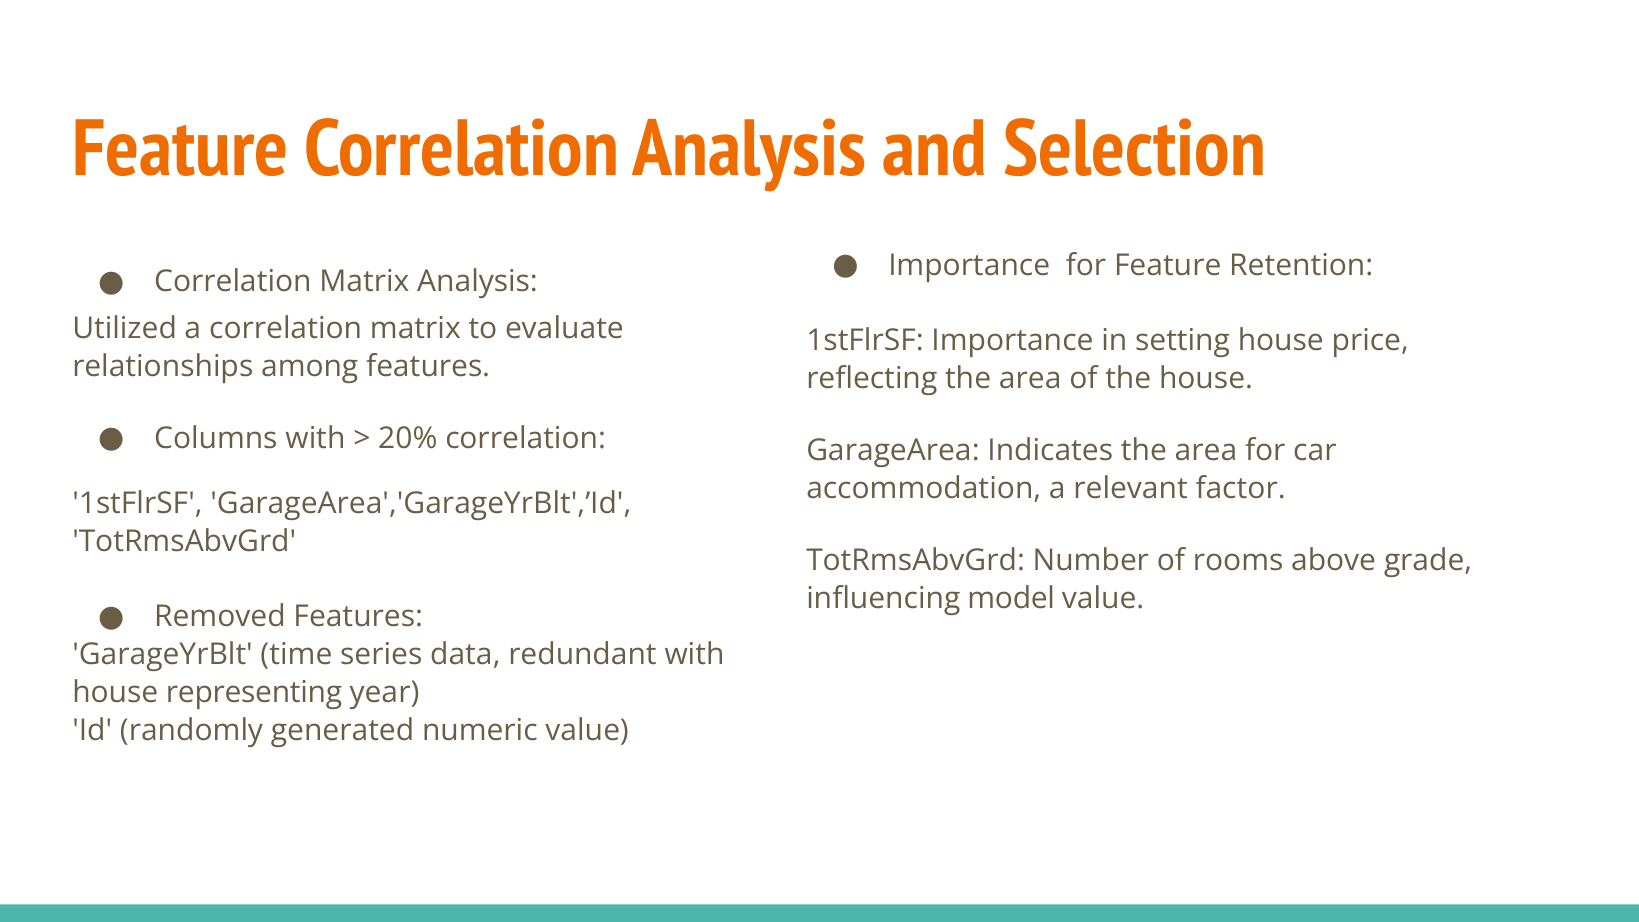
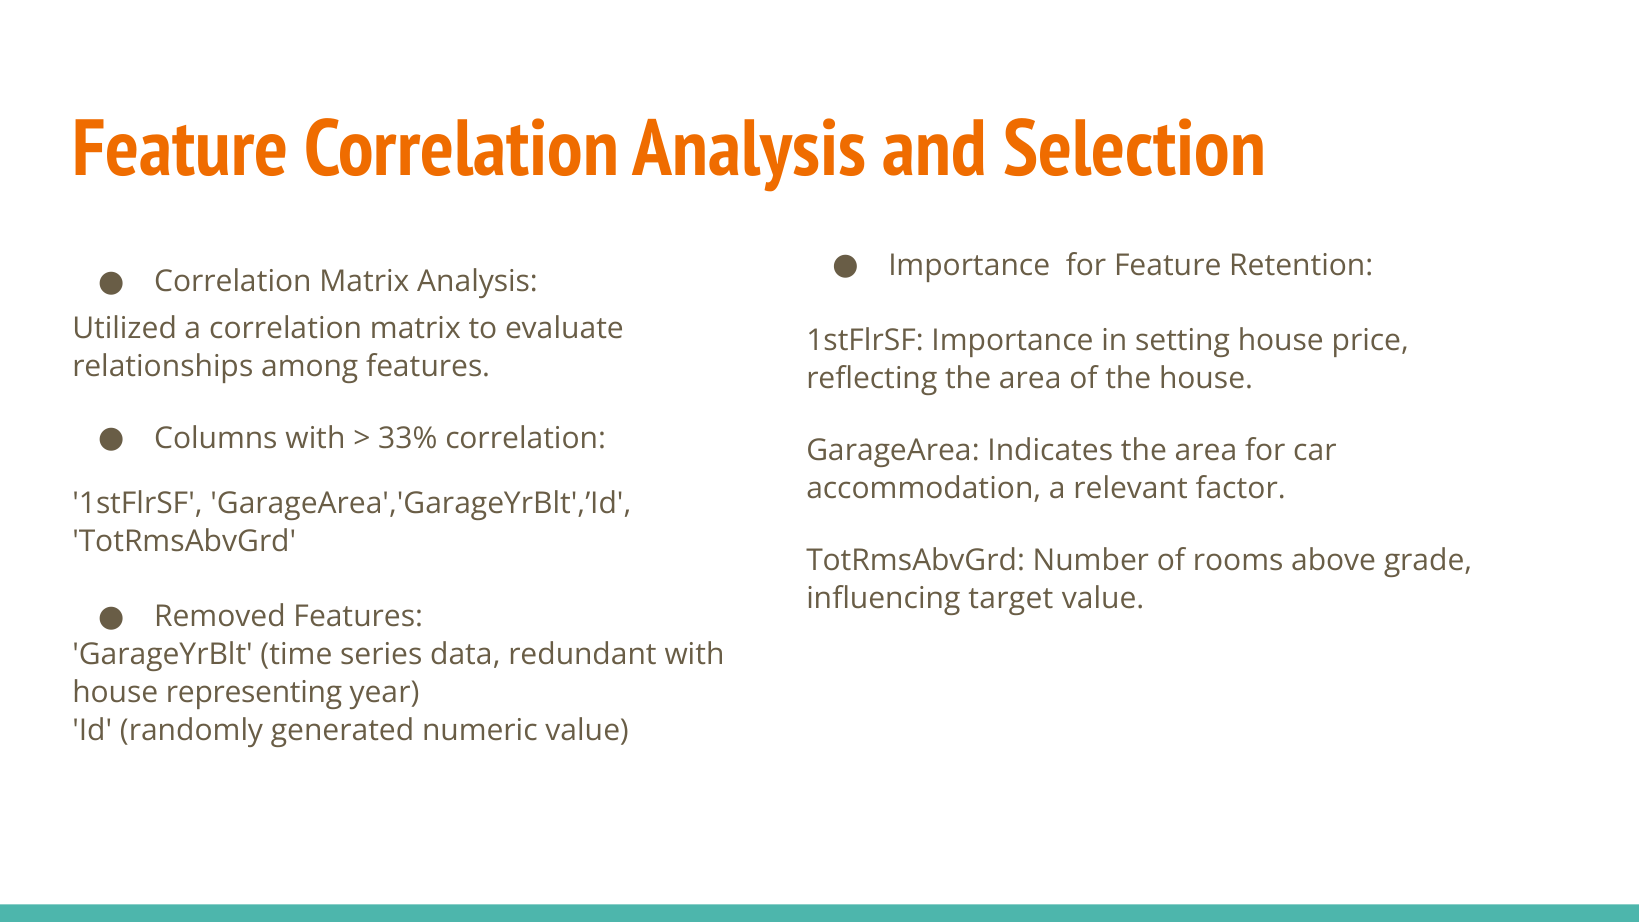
20%: 20% -> 33%
model: model -> target
